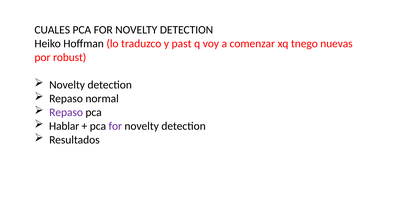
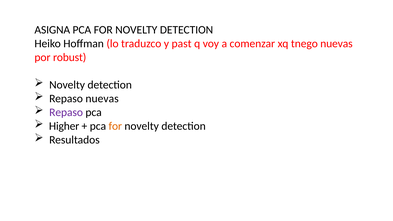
CUALES: CUALES -> ASIGNA
Repaso normal: normal -> nuevas
Hablar: Hablar -> Higher
for at (115, 126) colour: purple -> orange
